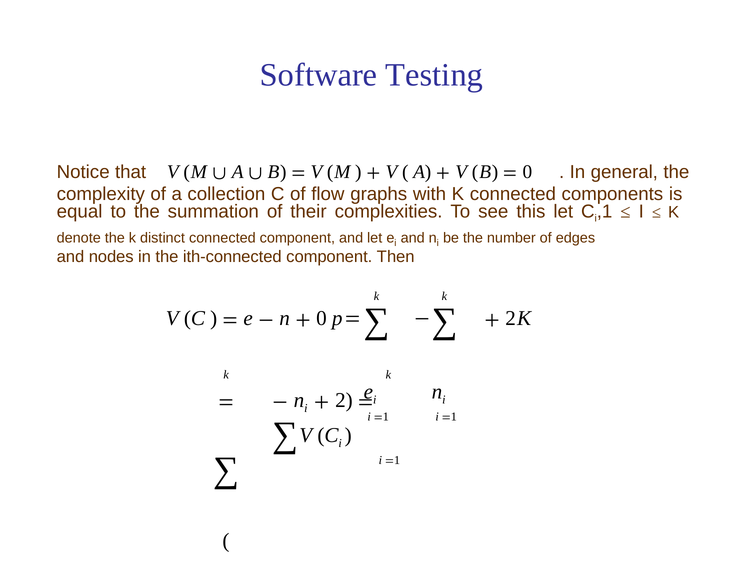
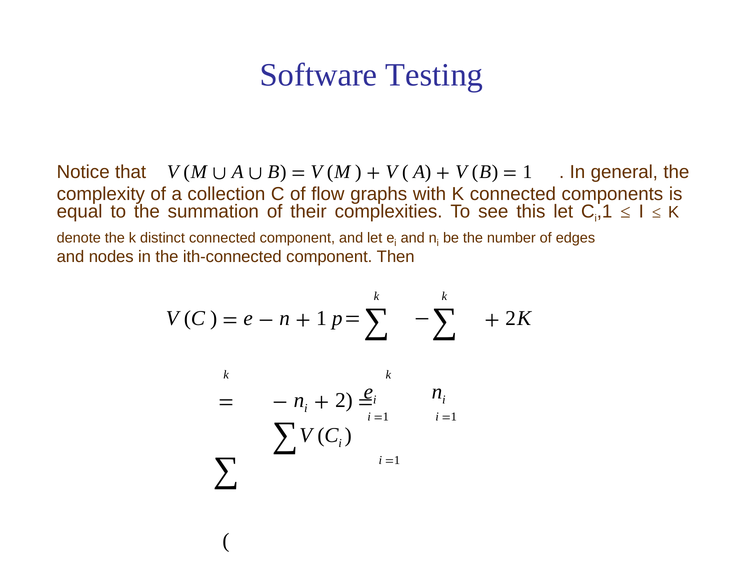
0 at (527, 172): 0 -> 1
0 at (322, 318): 0 -> 1
